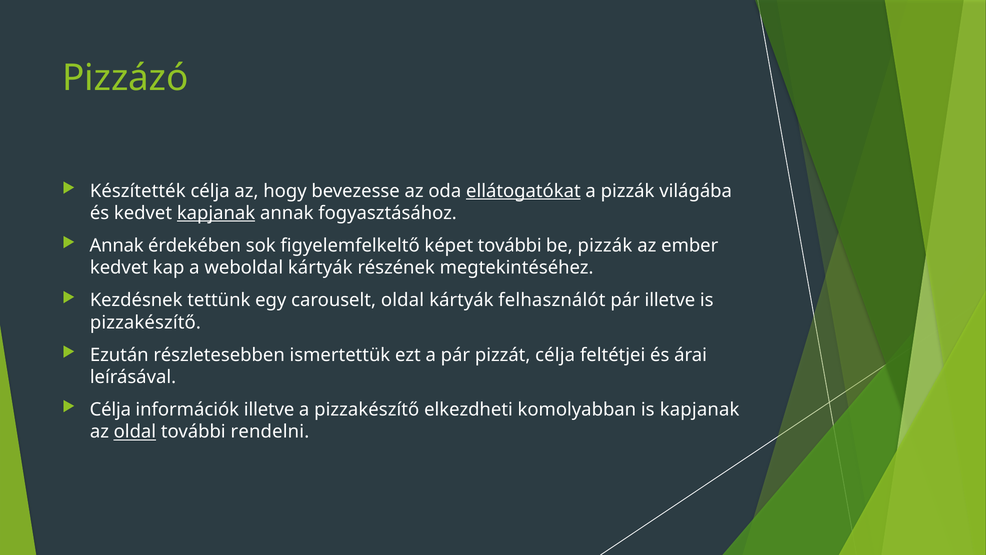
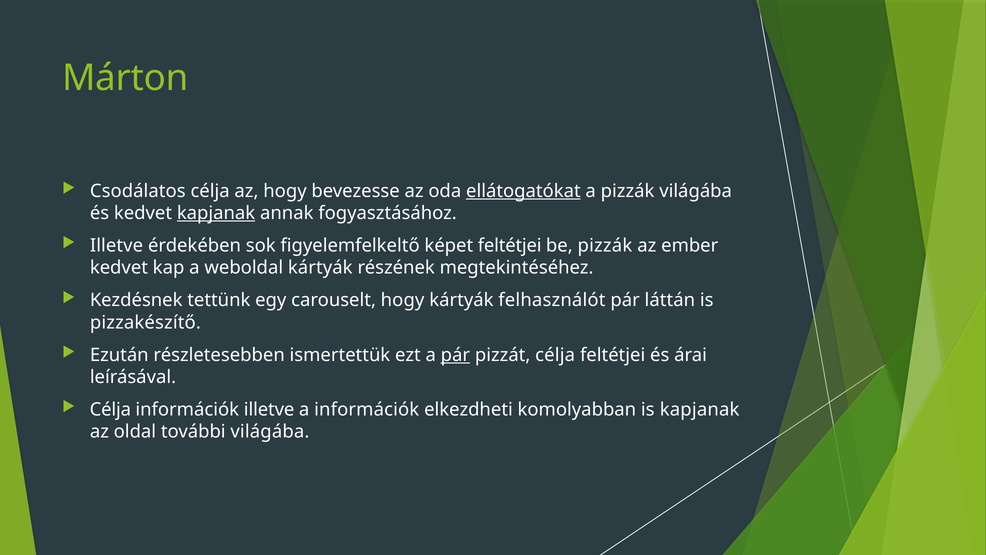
Pizzázó: Pizzázó -> Márton
Készítették: Készítették -> Csodálatos
Annak at (117, 245): Annak -> Illetve
képet további: további -> feltétjei
carouselt oldal: oldal -> hogy
pár illetve: illetve -> láttán
pár at (455, 355) underline: none -> present
a pizzakészítő: pizzakészítő -> információk
oldal at (135, 432) underline: present -> none
további rendelni: rendelni -> világába
